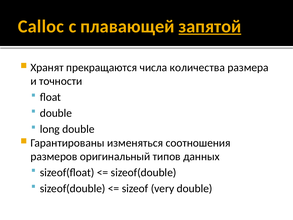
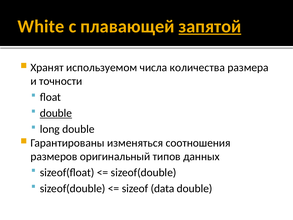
Calloc: Calloc -> White
прекращаются: прекращаются -> используемом
double at (56, 113) underline: none -> present
very: very -> data
